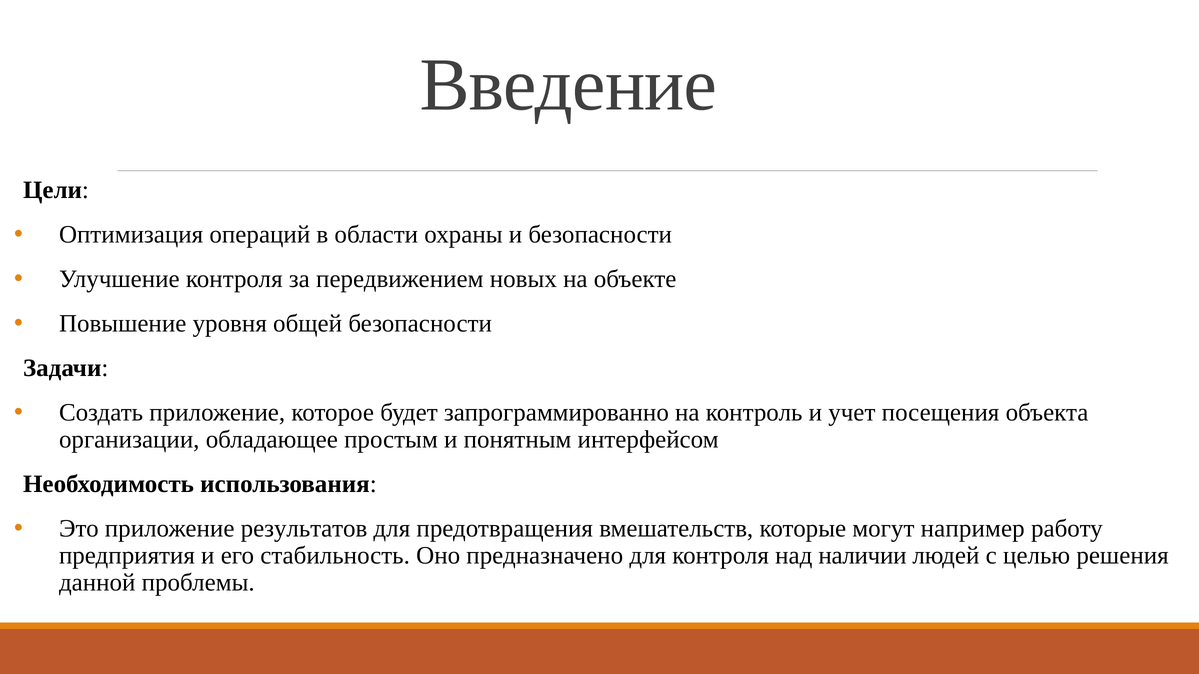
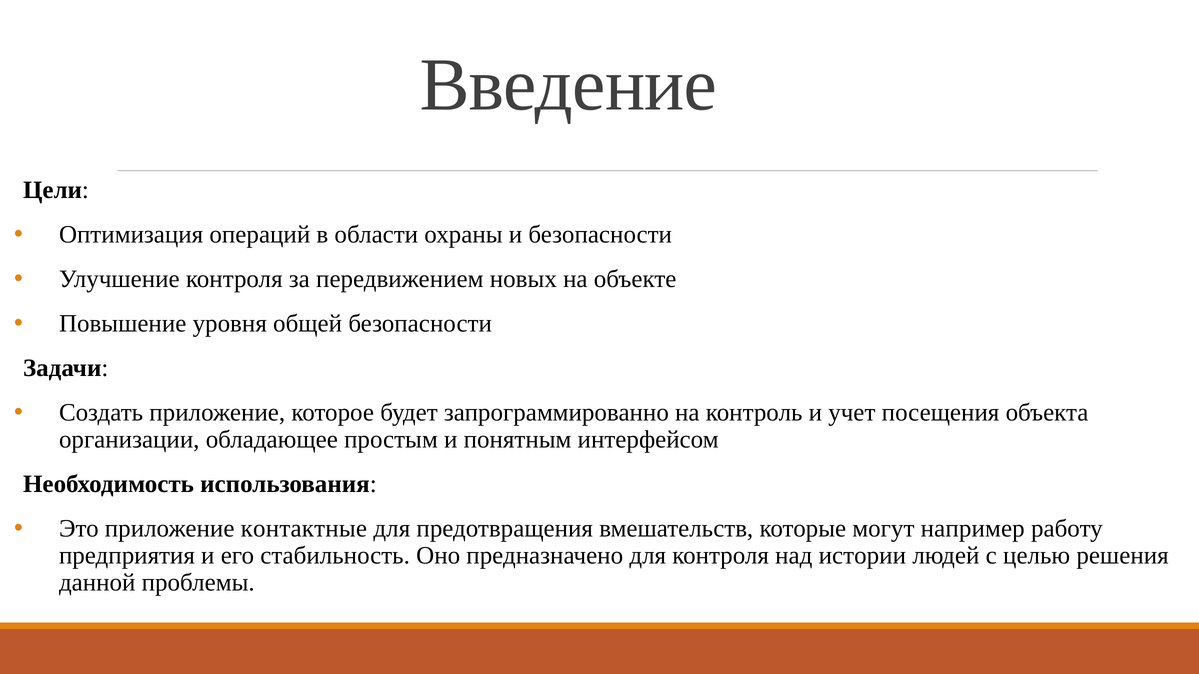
результатов: результатов -> контактные
наличии: наличии -> истории
